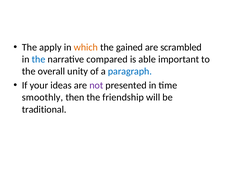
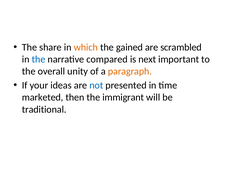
apply: apply -> share
able: able -> next
paragraph colour: blue -> orange
not colour: purple -> blue
smoothly: smoothly -> marketed
friendship: friendship -> immigrant
